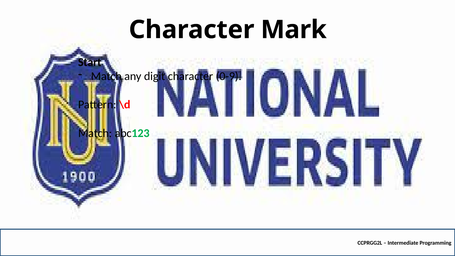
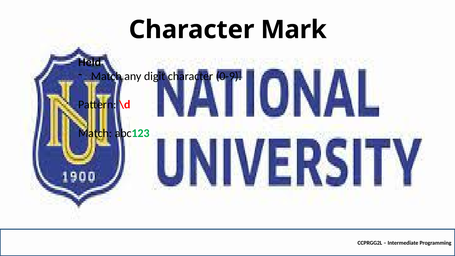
Start: Start -> Held
